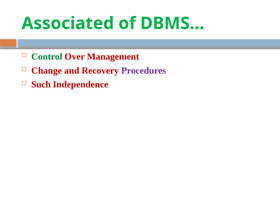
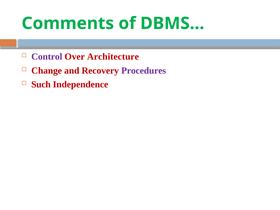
Associated: Associated -> Comments
Control colour: green -> purple
Management: Management -> Architecture
